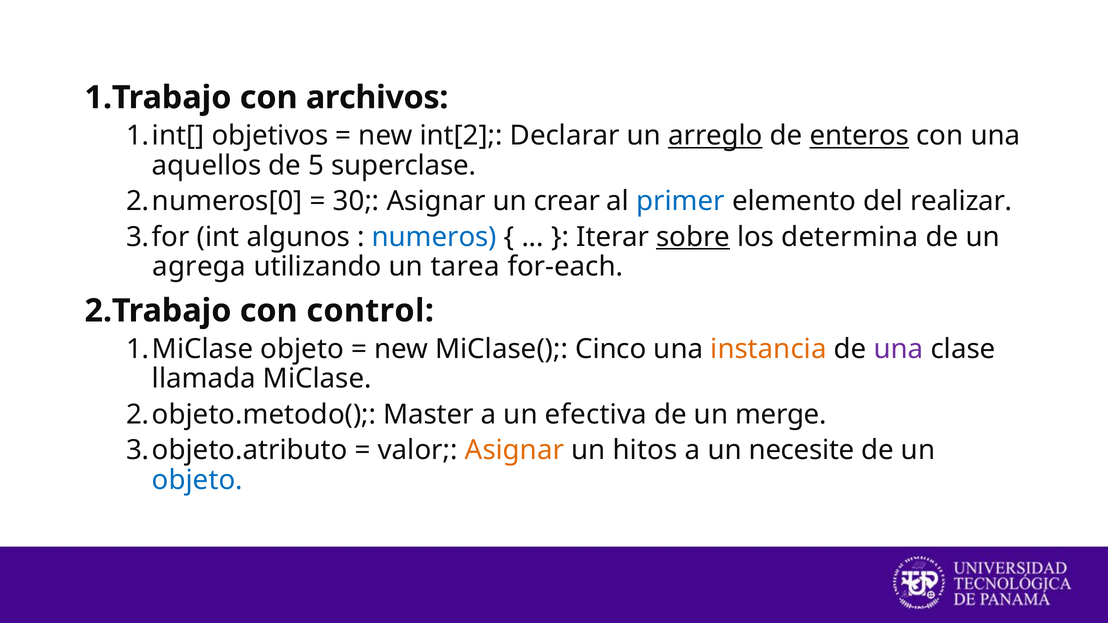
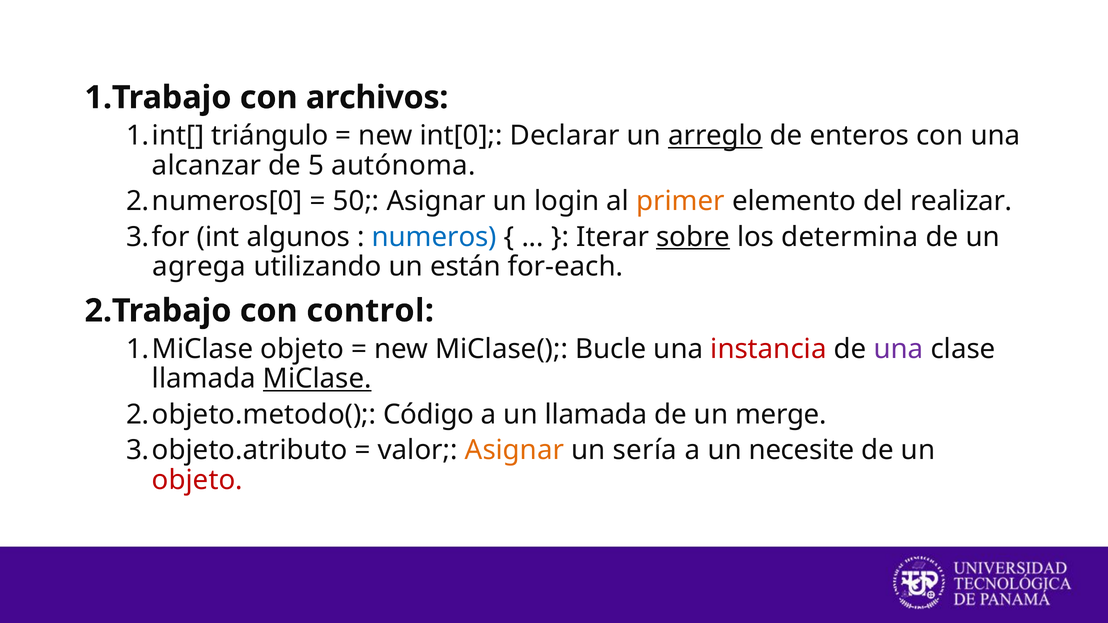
objetivos: objetivos -> triángulo
int[2: int[2 -> int[0
enteros underline: present -> none
aquellos: aquellos -> alcanzar
superclase: superclase -> autónoma
30: 30 -> 50
crear: crear -> login
primer colour: blue -> orange
tarea: tarea -> están
Cinco: Cinco -> Bucle
instancia colour: orange -> red
MiClase underline: none -> present
Master: Master -> Código
un efectiva: efectiva -> llamada
hitos: hitos -> sería
objeto at (197, 480) colour: blue -> red
